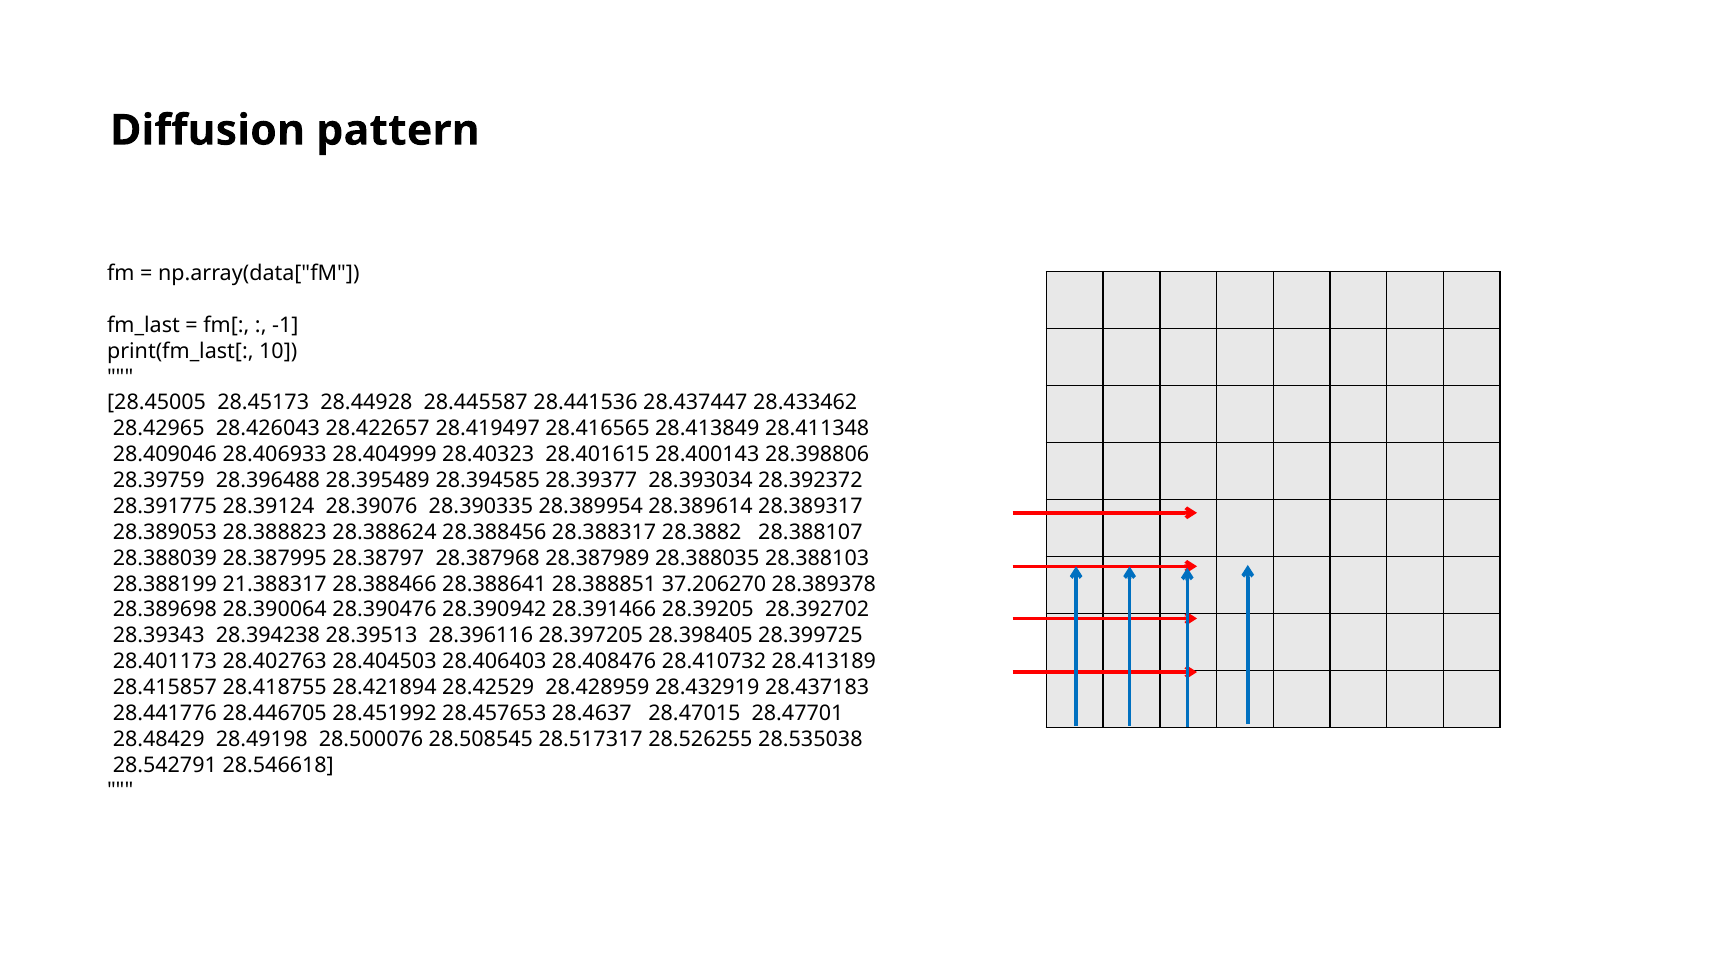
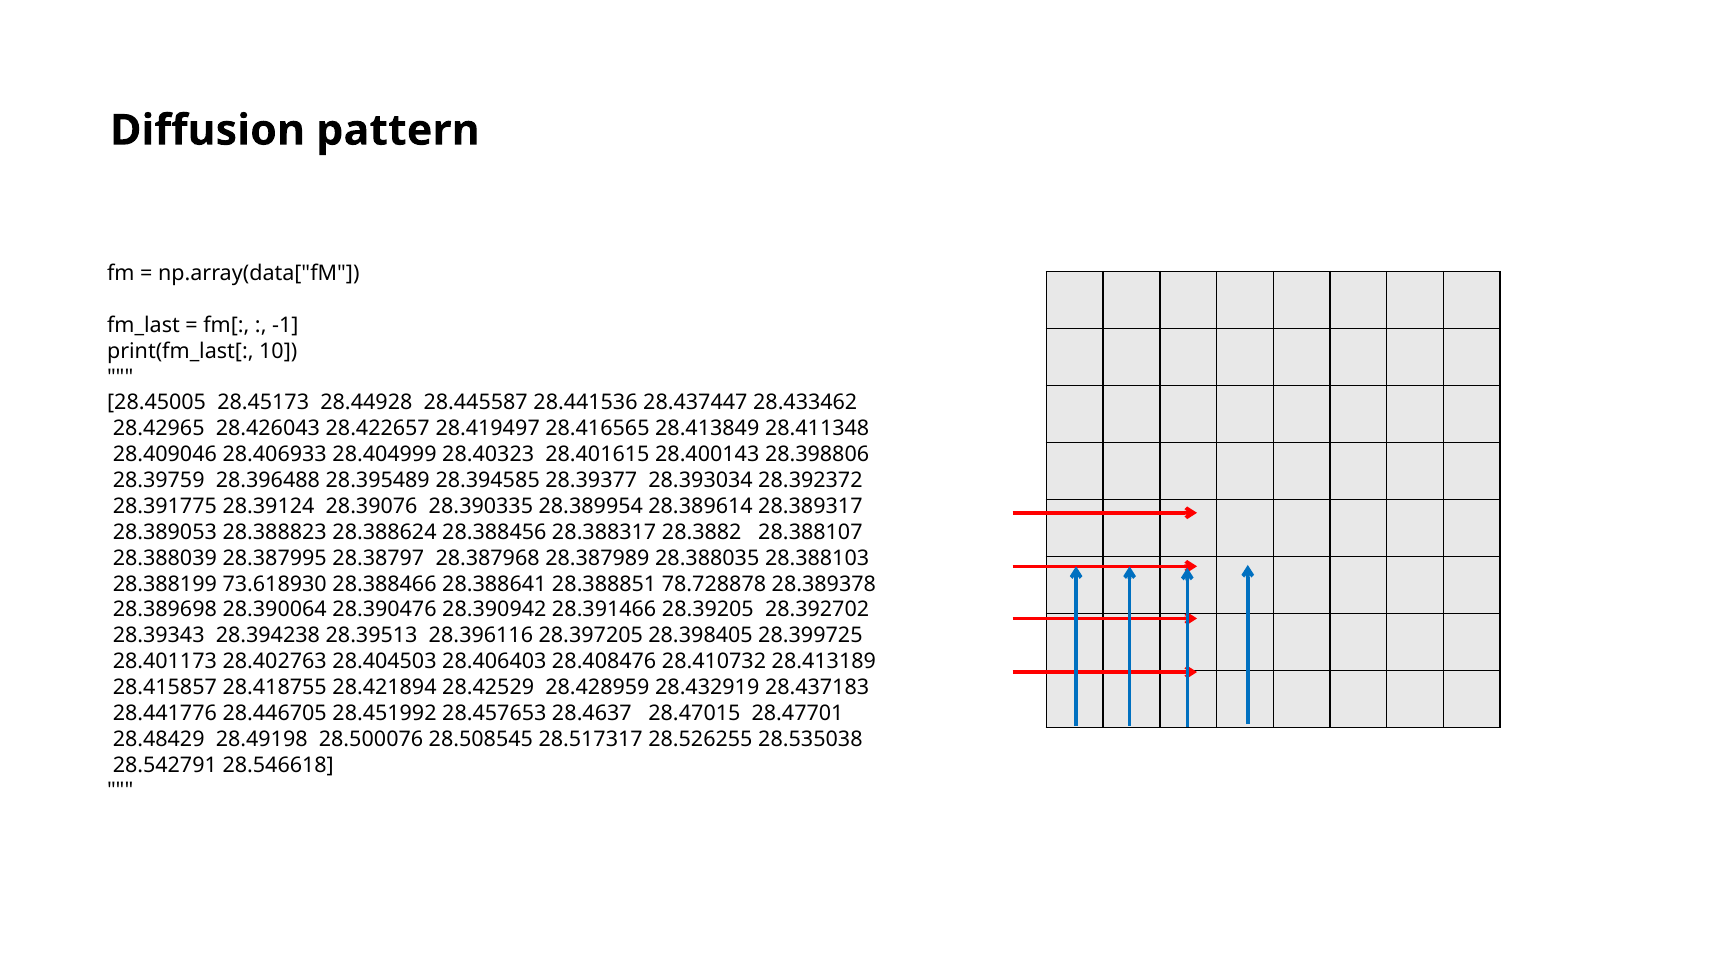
21.388317: 21.388317 -> 73.618930
37.206270: 37.206270 -> 78.728878
